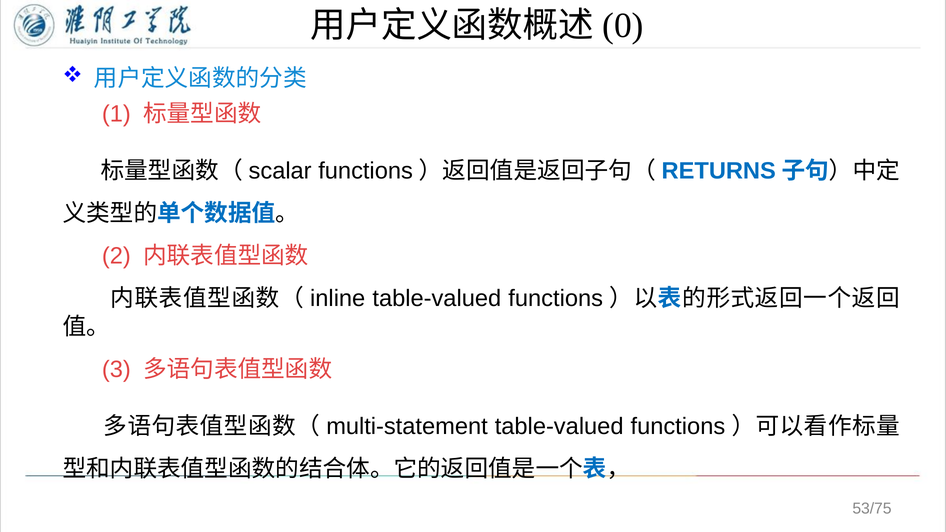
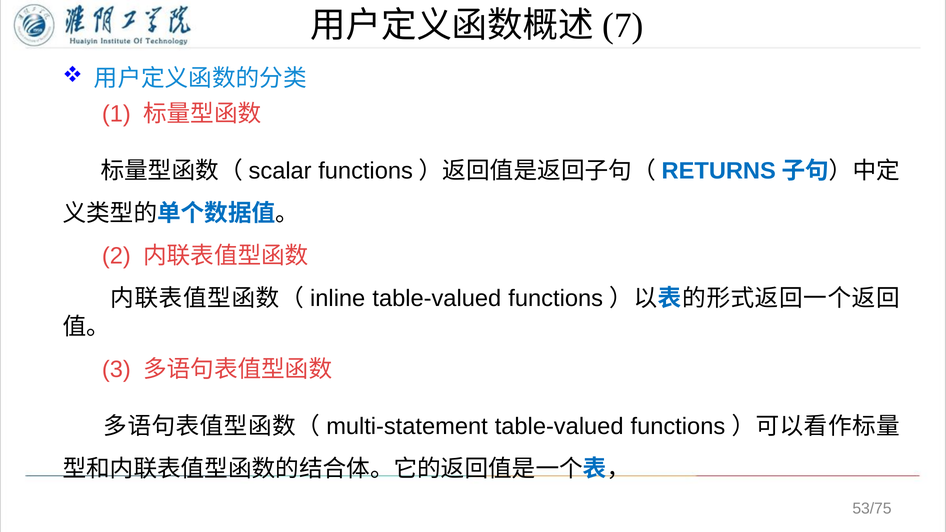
0: 0 -> 7
